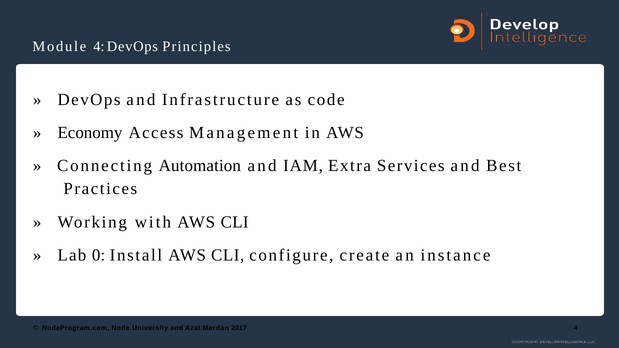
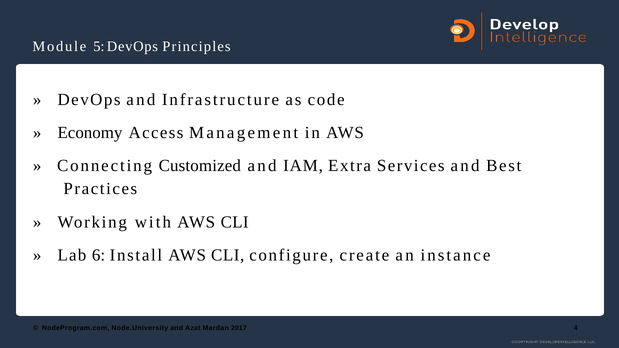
Module 4: 4 -> 5
Automation: Automation -> Customized
0: 0 -> 6
